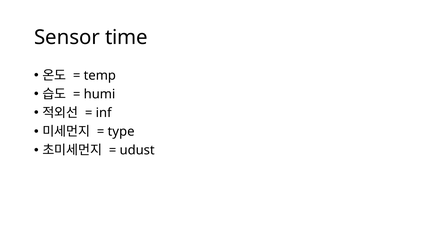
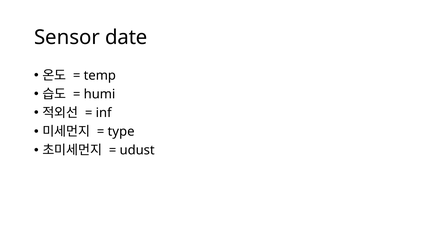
time: time -> date
